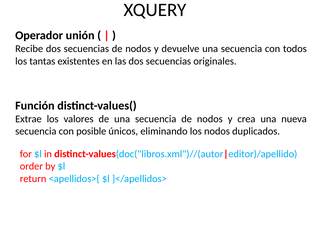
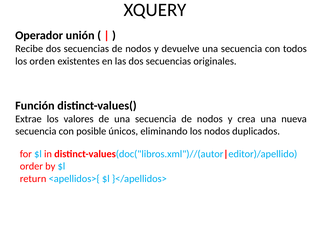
tantas: tantas -> orden
